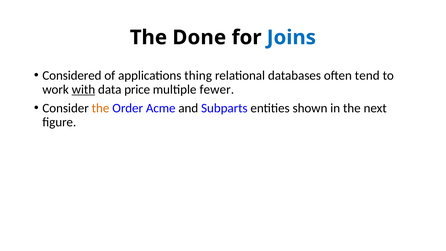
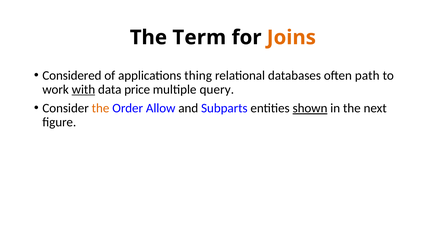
Done: Done -> Term
Joins colour: blue -> orange
tend: tend -> path
fewer: fewer -> query
Acme: Acme -> Allow
shown underline: none -> present
